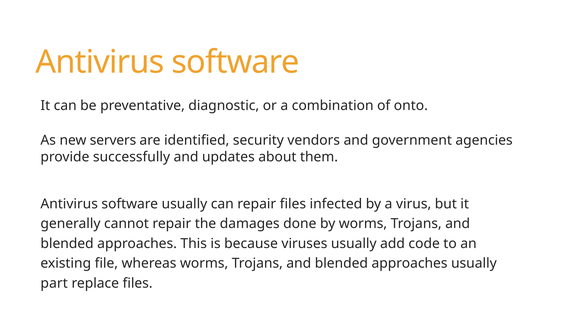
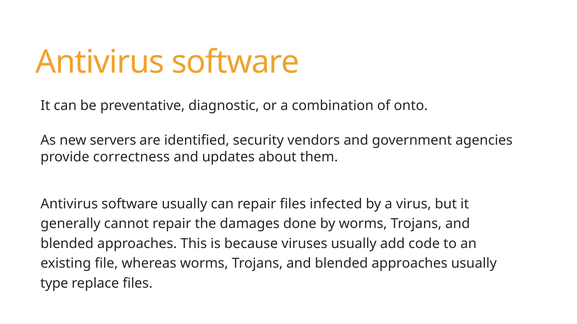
successfully: successfully -> correctness
part: part -> type
